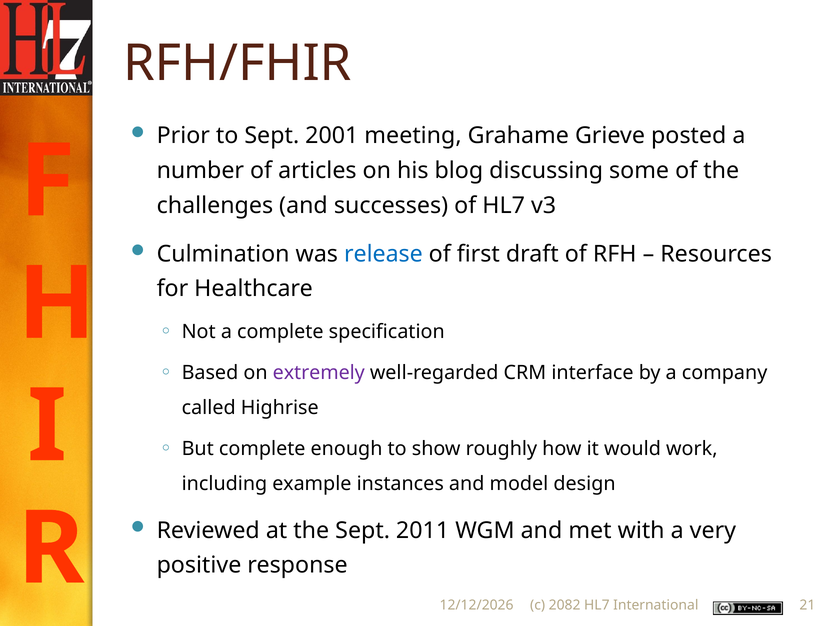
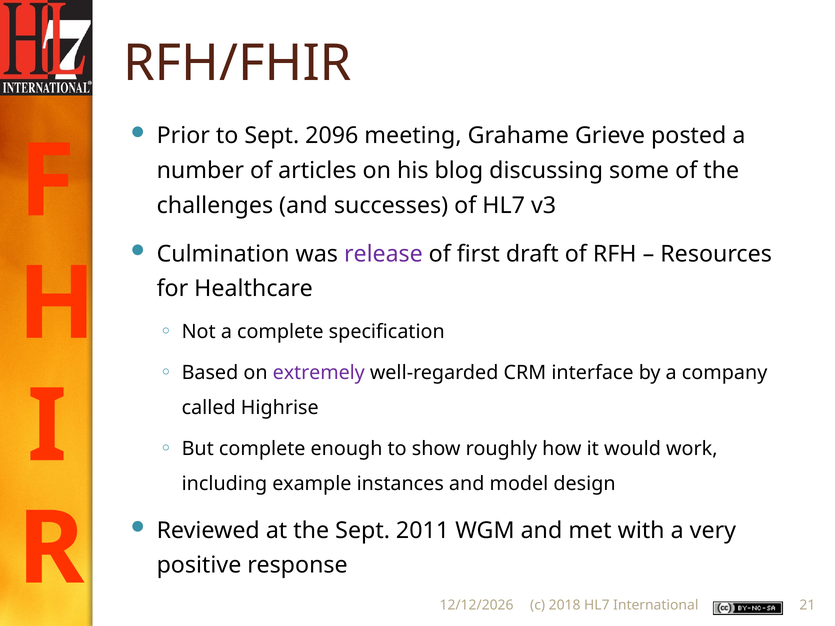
2001: 2001 -> 2096
release colour: blue -> purple
2082: 2082 -> 2018
